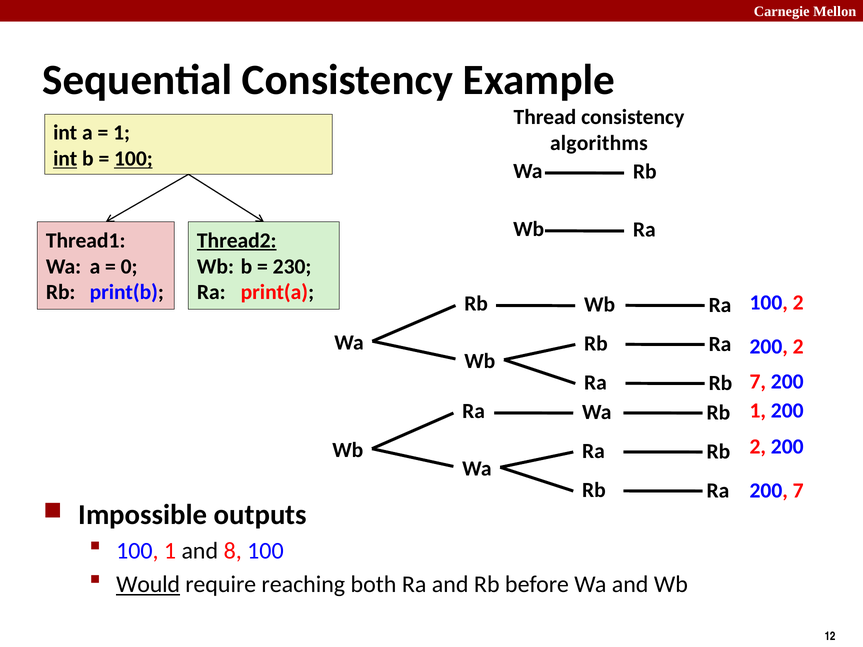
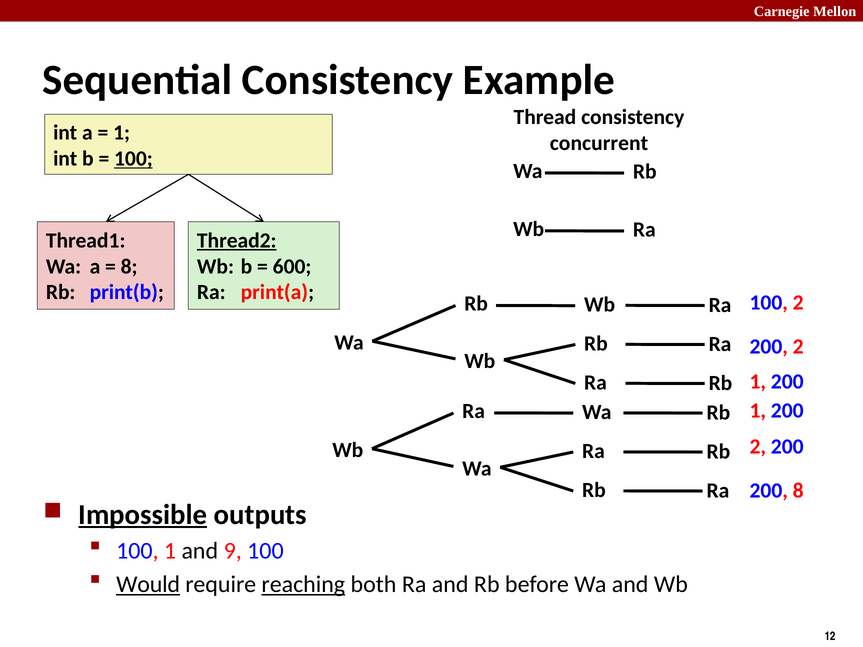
algorithms: algorithms -> concurrent
int at (65, 159) underline: present -> none
0 at (129, 267): 0 -> 8
230: 230 -> 600
7 at (758, 382): 7 -> 1
200 7: 7 -> 8
Impossible underline: none -> present
8: 8 -> 9
reaching underline: none -> present
